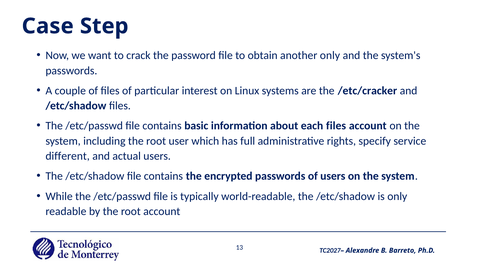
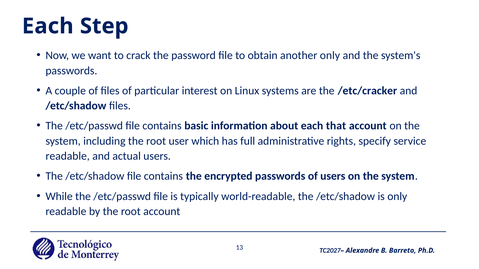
Case at (48, 26): Case -> Each
each files: files -> that
different at (68, 156): different -> readable
